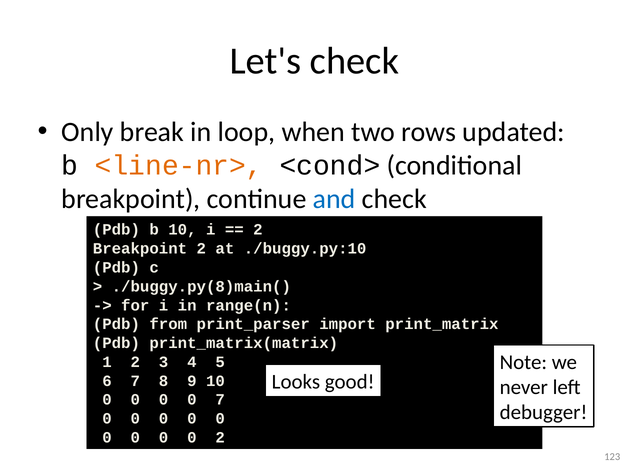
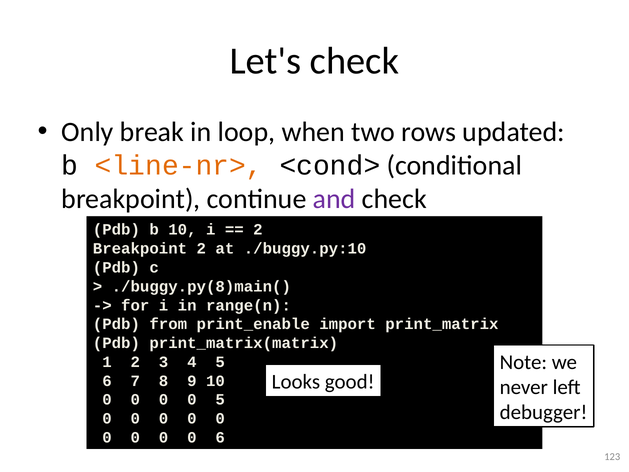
and colour: blue -> purple
print_parser: print_parser -> print_enable
0 7: 7 -> 5
0 2: 2 -> 6
